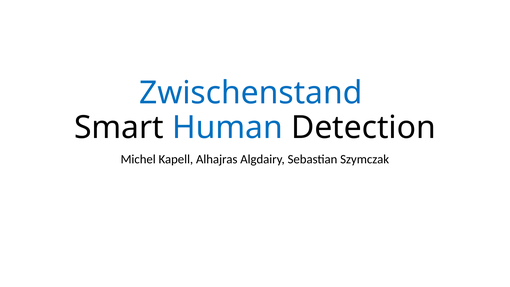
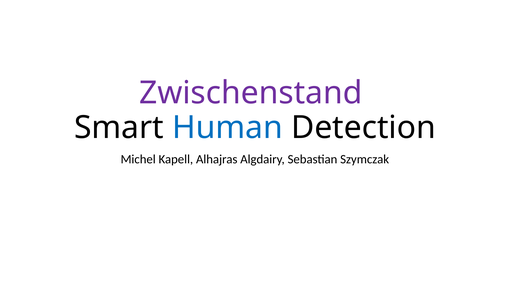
Zwischenstand colour: blue -> purple
